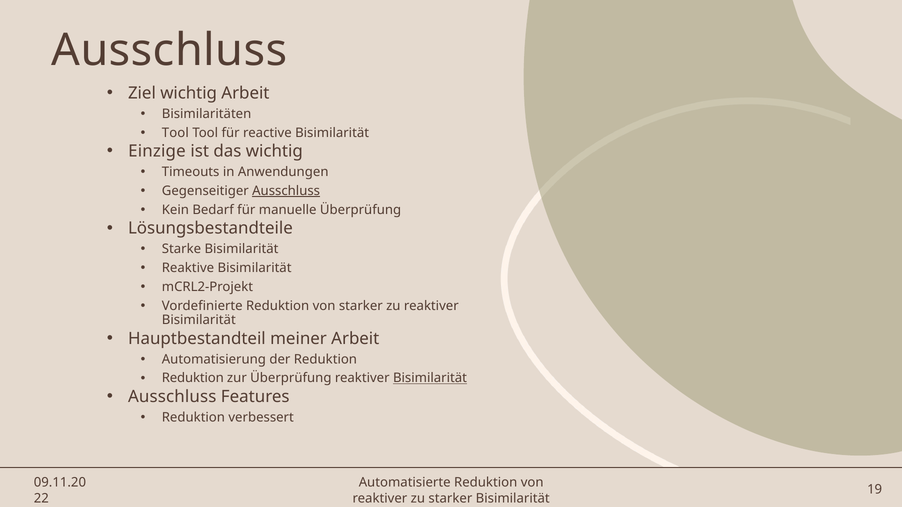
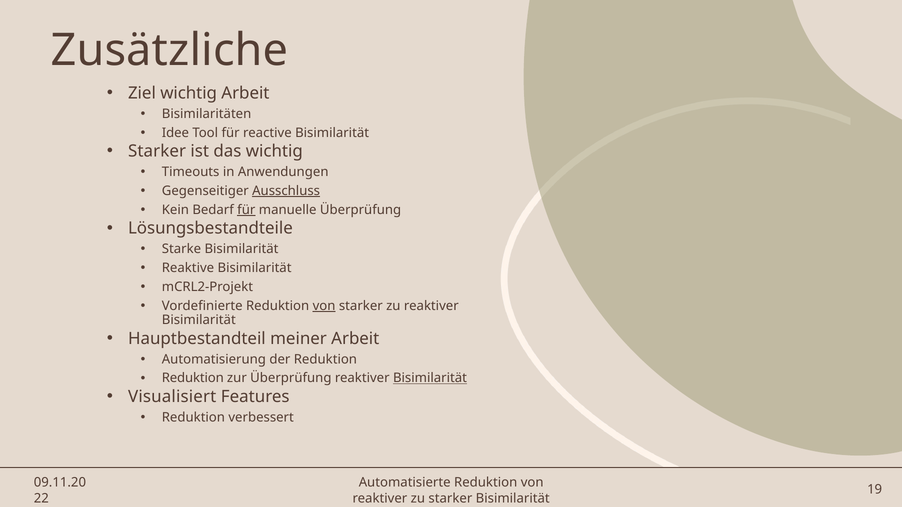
Ausschluss at (169, 50): Ausschluss -> Zusätzliche
Tool at (175, 133): Tool -> Idee
Einzige at (157, 151): Einzige -> Starker
für at (246, 210) underline: none -> present
von at (324, 306) underline: none -> present
Ausschluss at (172, 397): Ausschluss -> Visualisiert
